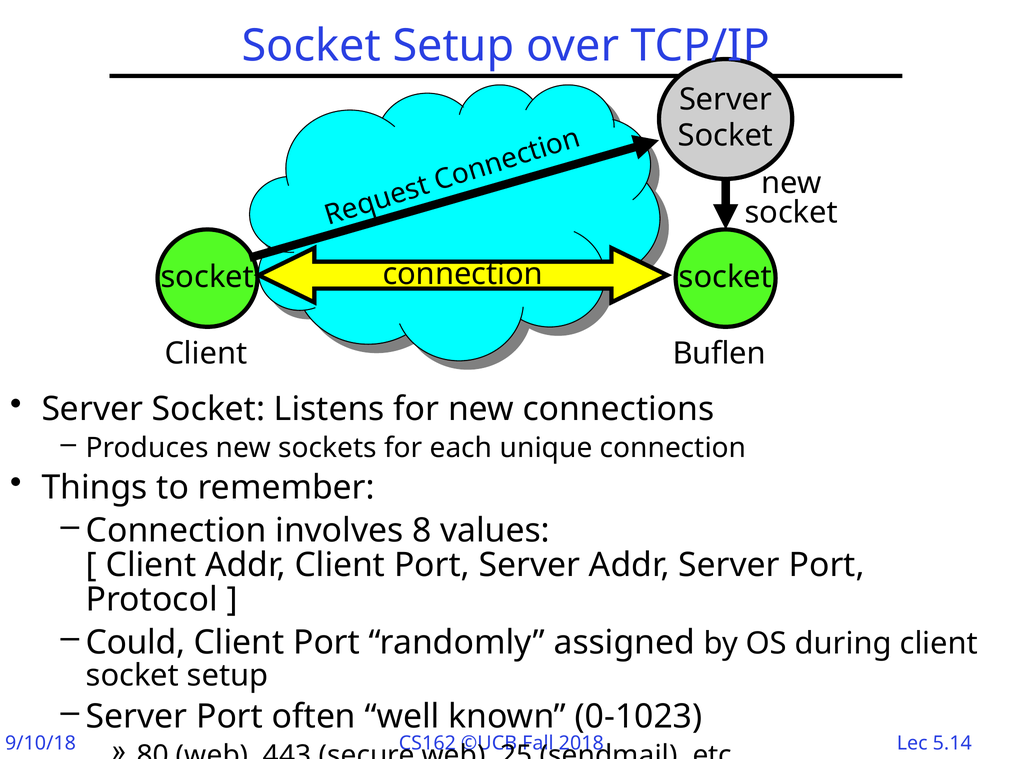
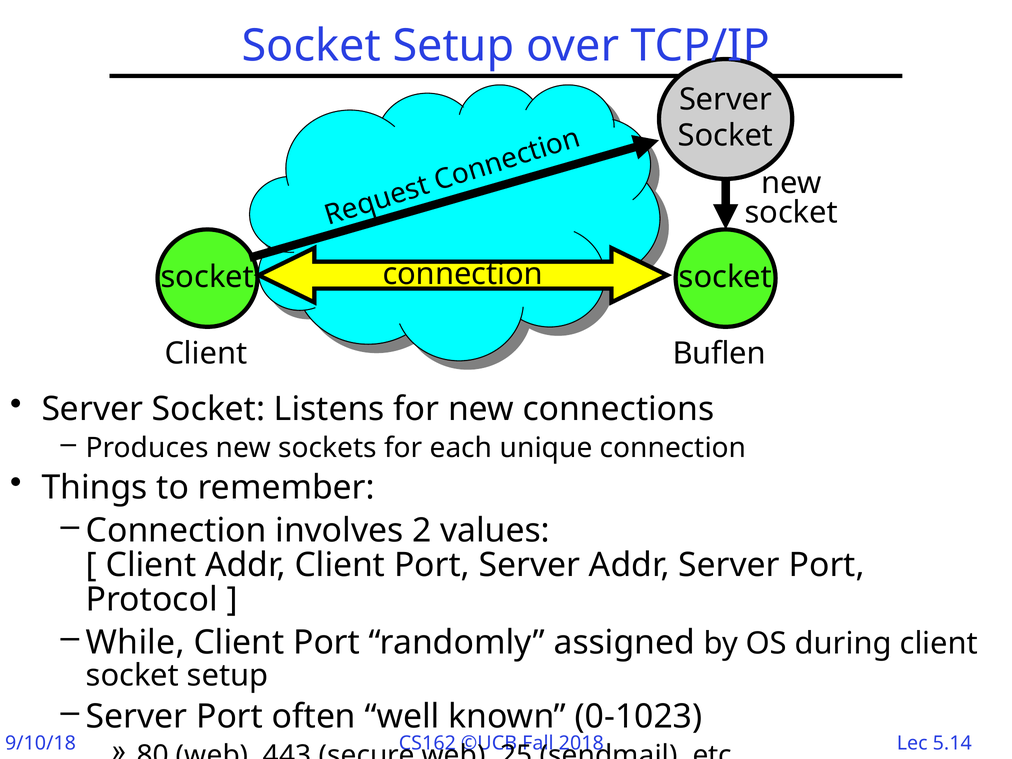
8: 8 -> 2
Could: Could -> While
